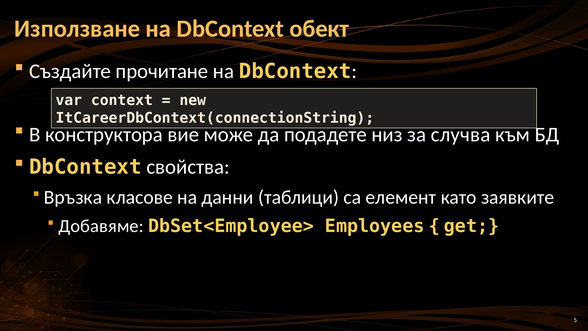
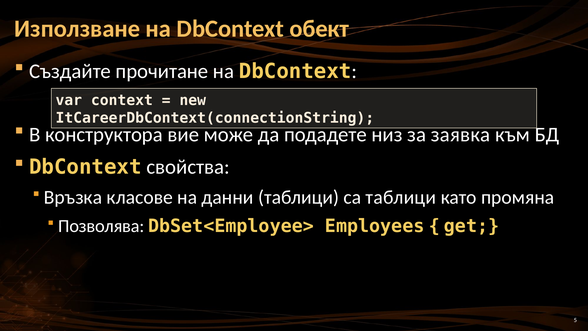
случва: случва -> заявка
са елемент: елемент -> таблици
заявките: заявките -> промяна
Добавяме: Добавяме -> Позволява
